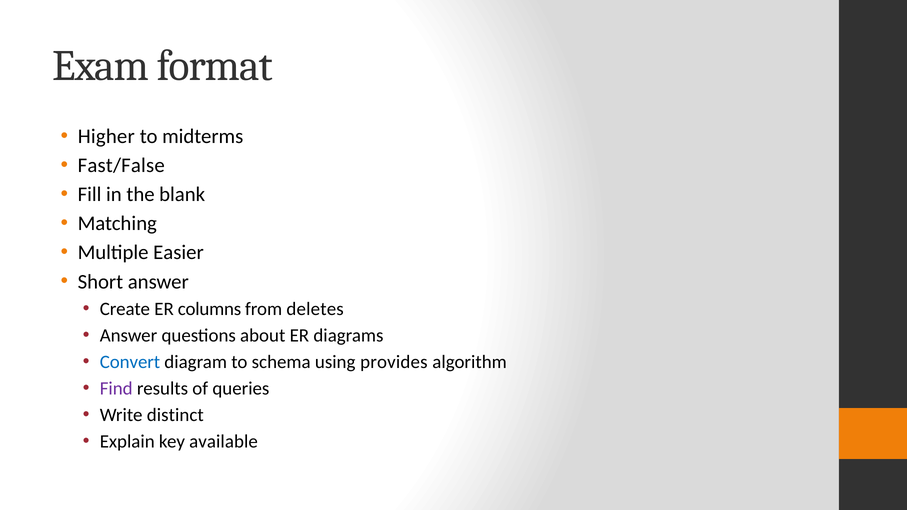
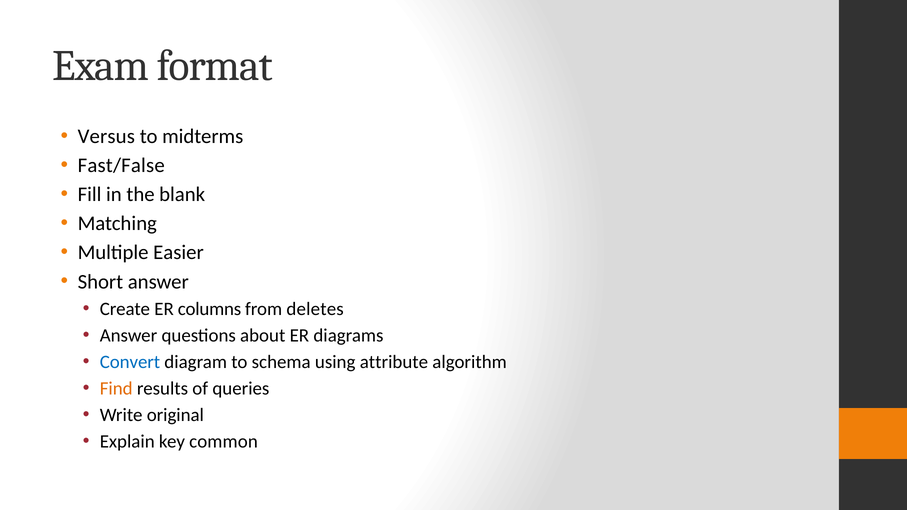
Higher: Higher -> Versus
provides: provides -> attribute
Find colour: purple -> orange
distinct: distinct -> original
available: available -> common
